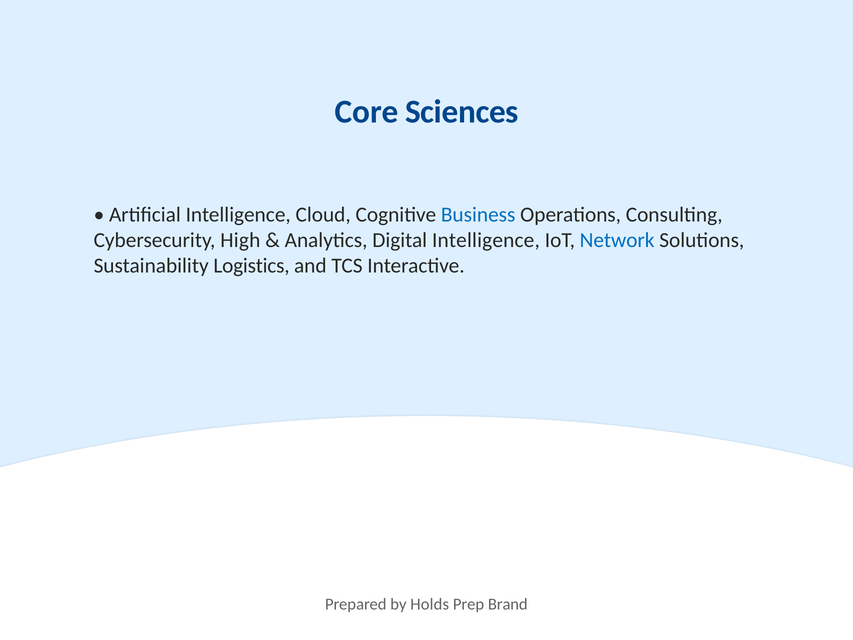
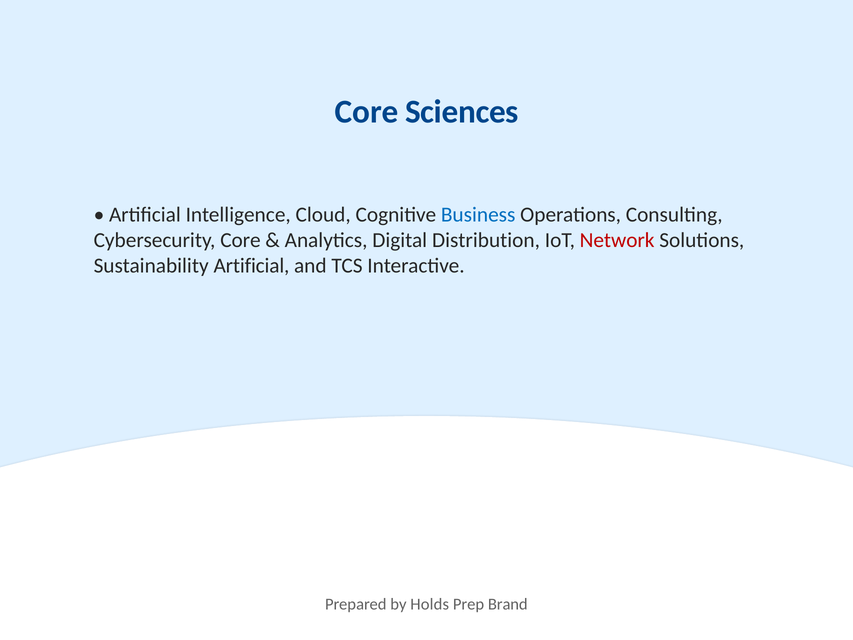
Cybersecurity High: High -> Core
Digital Intelligence: Intelligence -> Distribution
Network colour: blue -> red
Sustainability Logistics: Logistics -> Artificial
